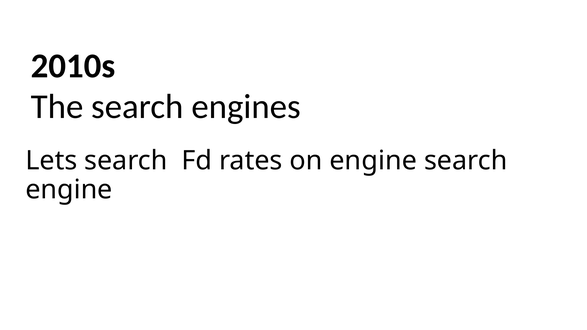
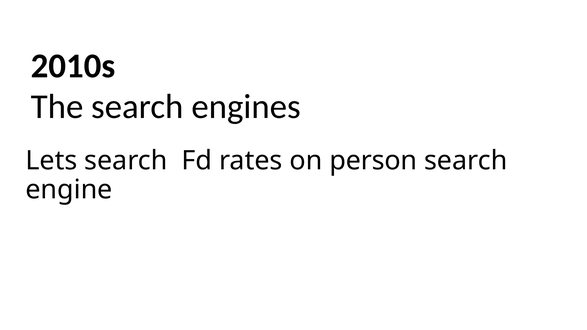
on engine: engine -> person
